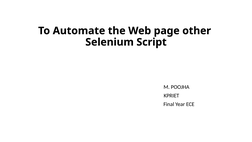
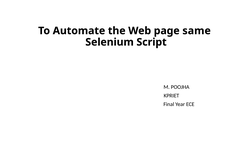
other: other -> same
